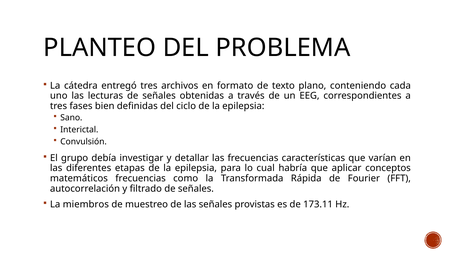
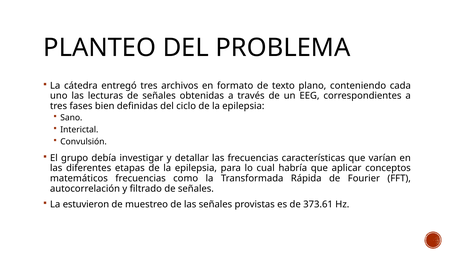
miembros: miembros -> estuvieron
173.11: 173.11 -> 373.61
